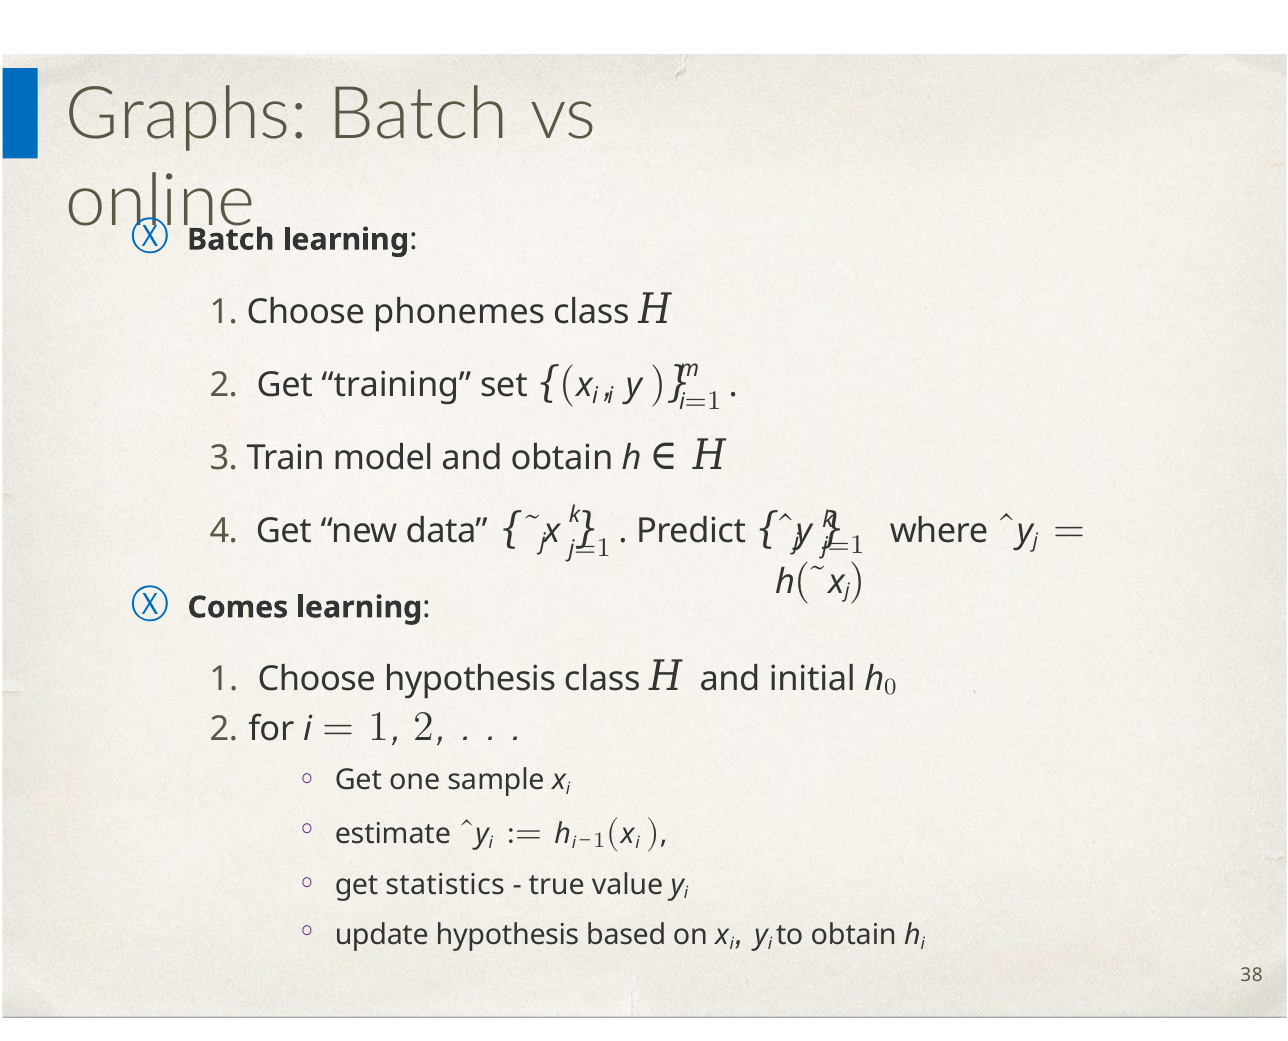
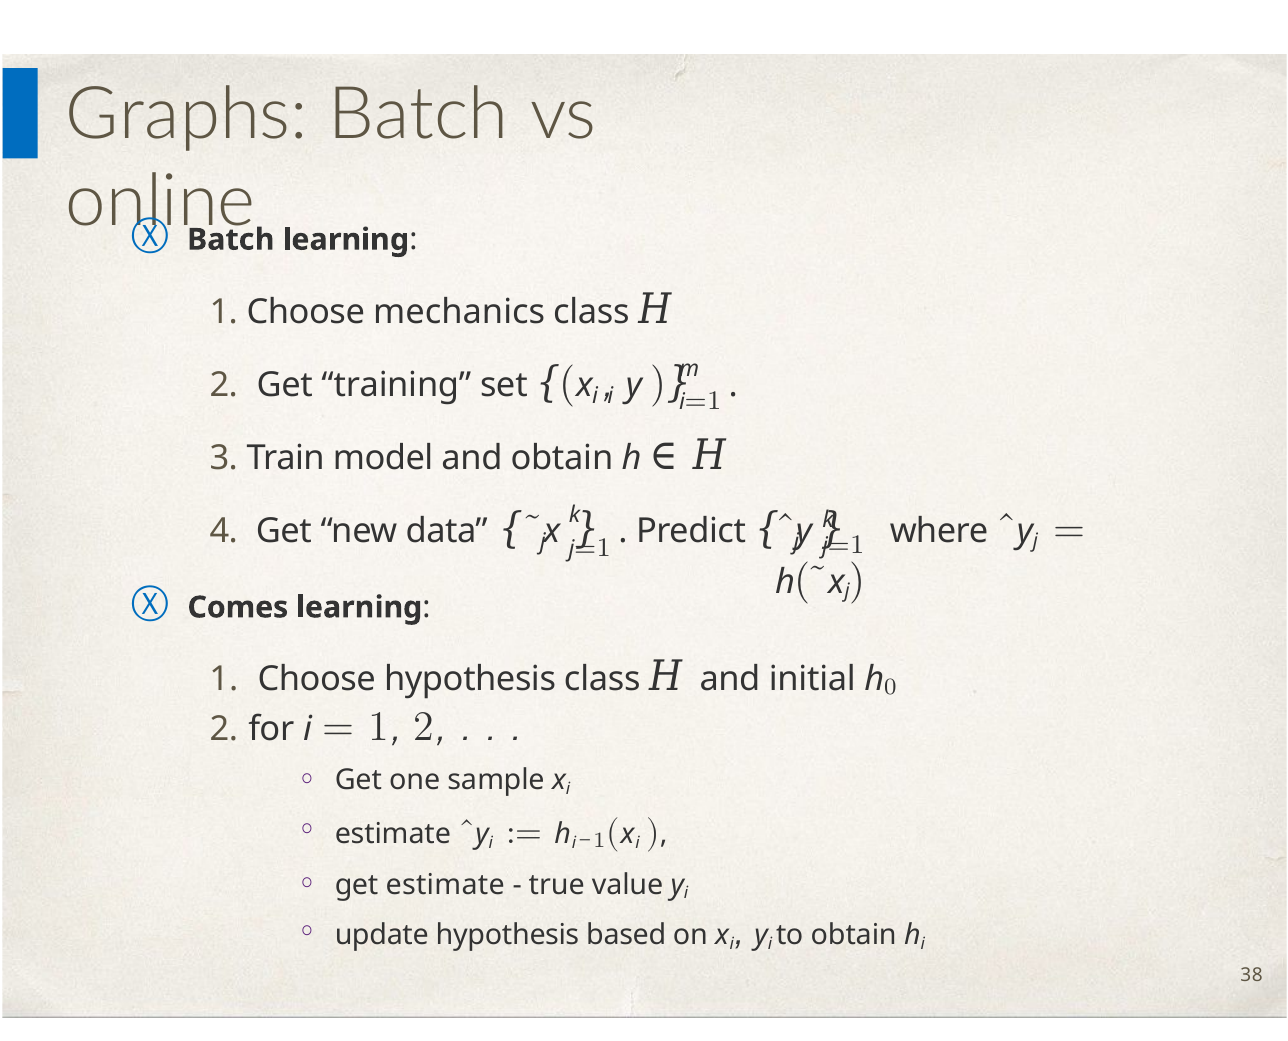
phonemes: phonemes -> mechanics
get statistics: statistics -> estimate
